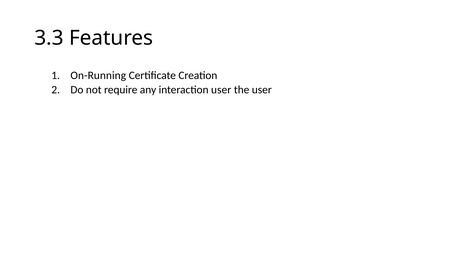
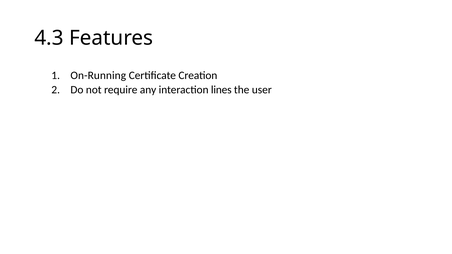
3.3: 3.3 -> 4.3
interaction user: user -> lines
